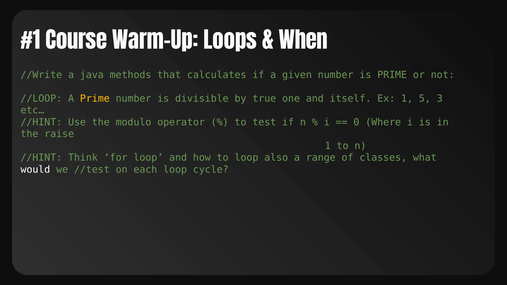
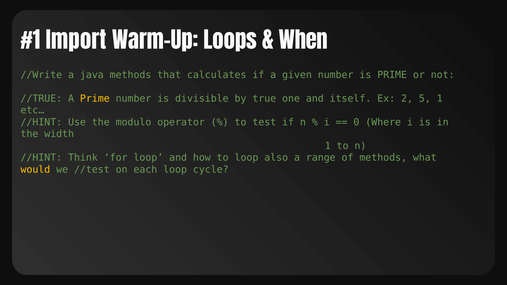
Course: Course -> Import
//LOOP: //LOOP -> //TRUE
Ex 1: 1 -> 2
5 3: 3 -> 1
raise: raise -> width
of classes: classes -> methods
would colour: white -> yellow
